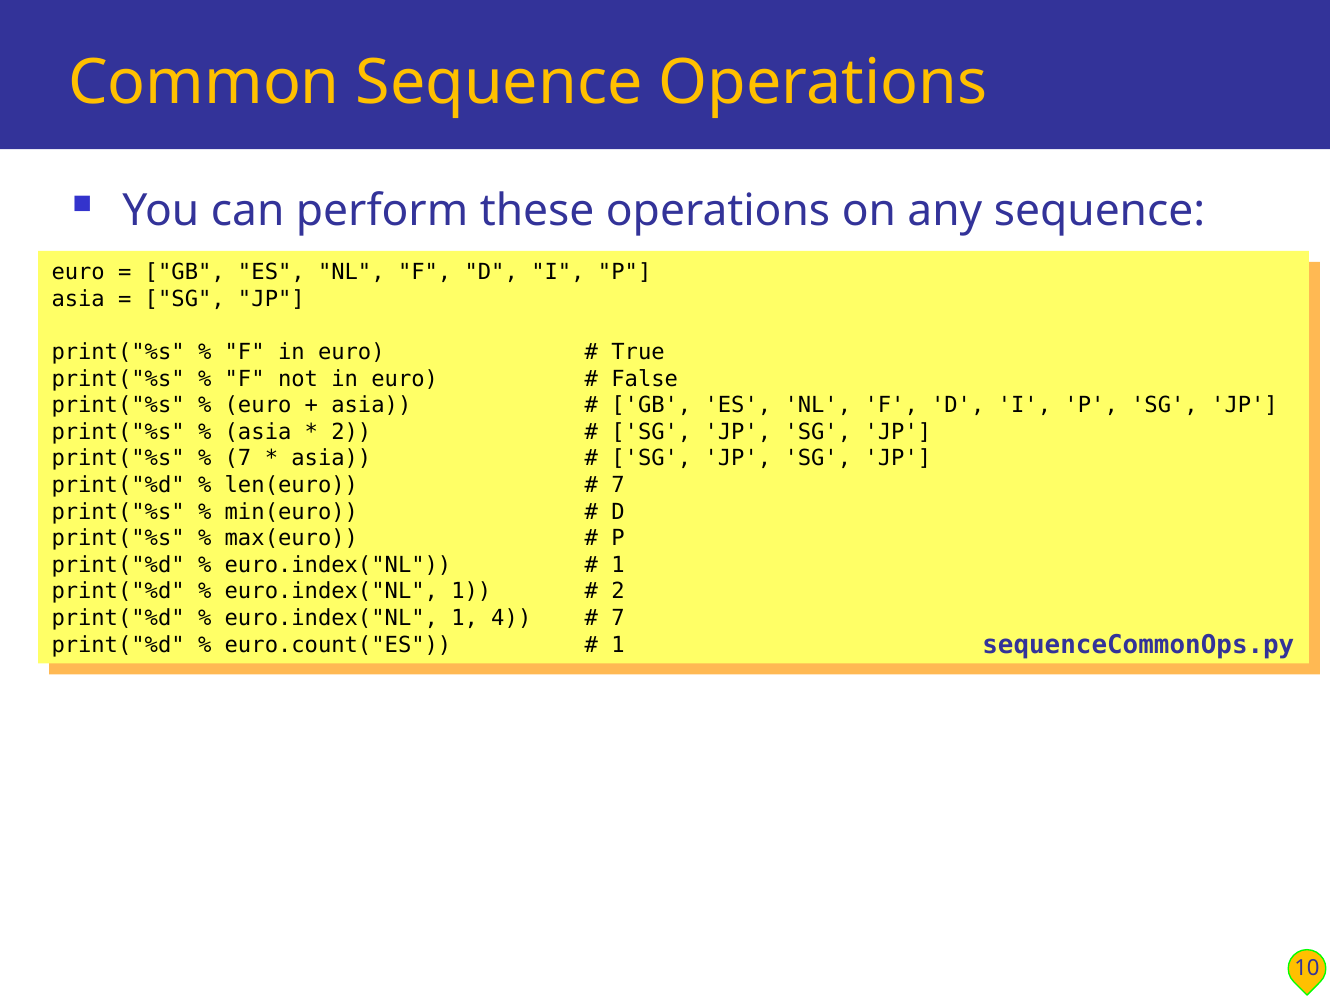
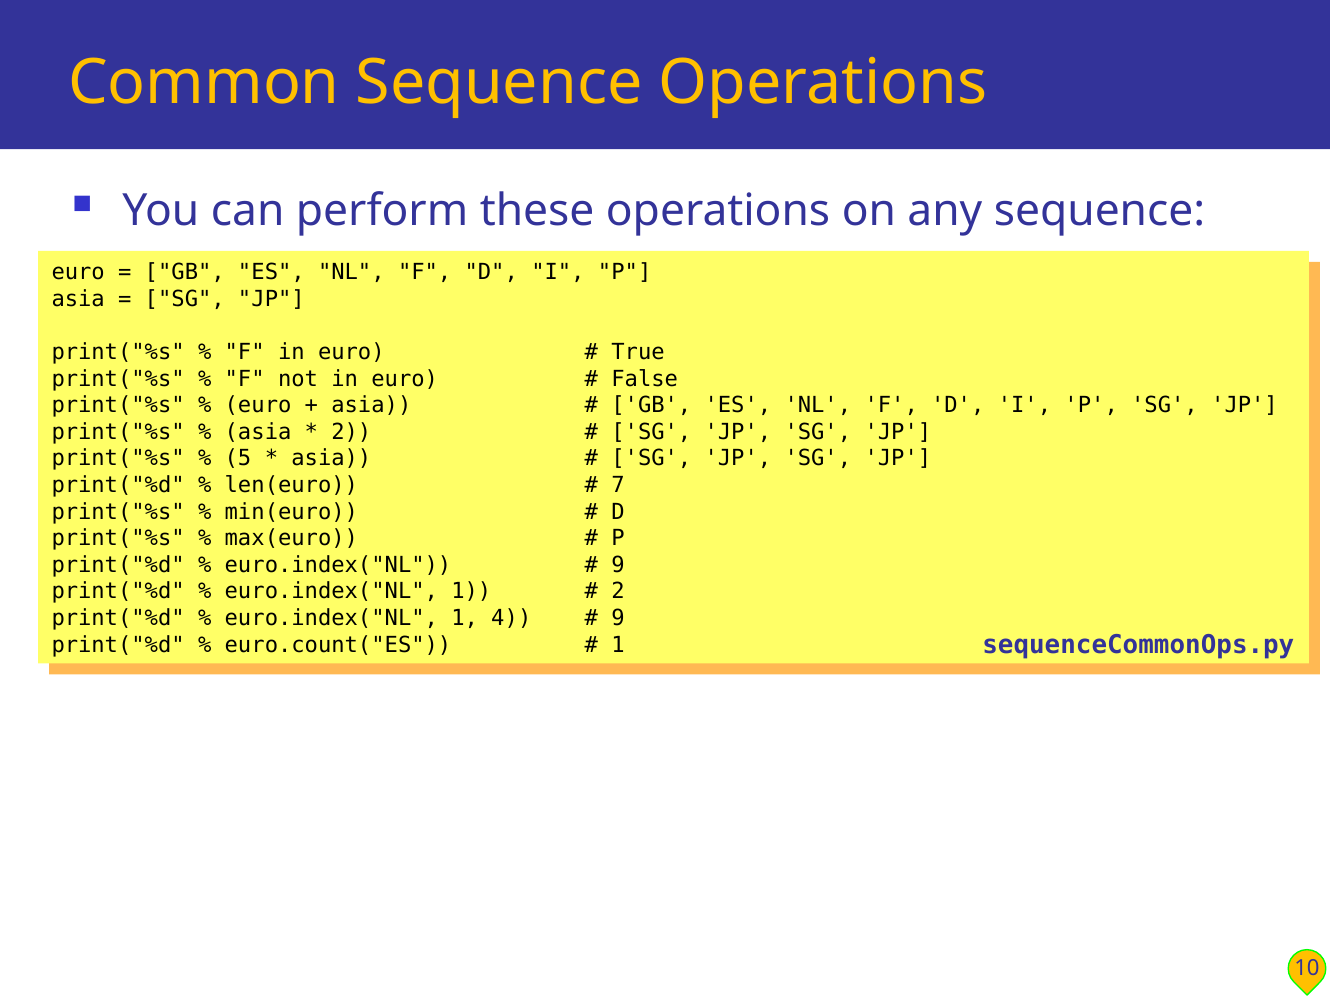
7 at (238, 458): 7 -> 5
1 at (618, 565): 1 -> 9
7 at (618, 618): 7 -> 9
